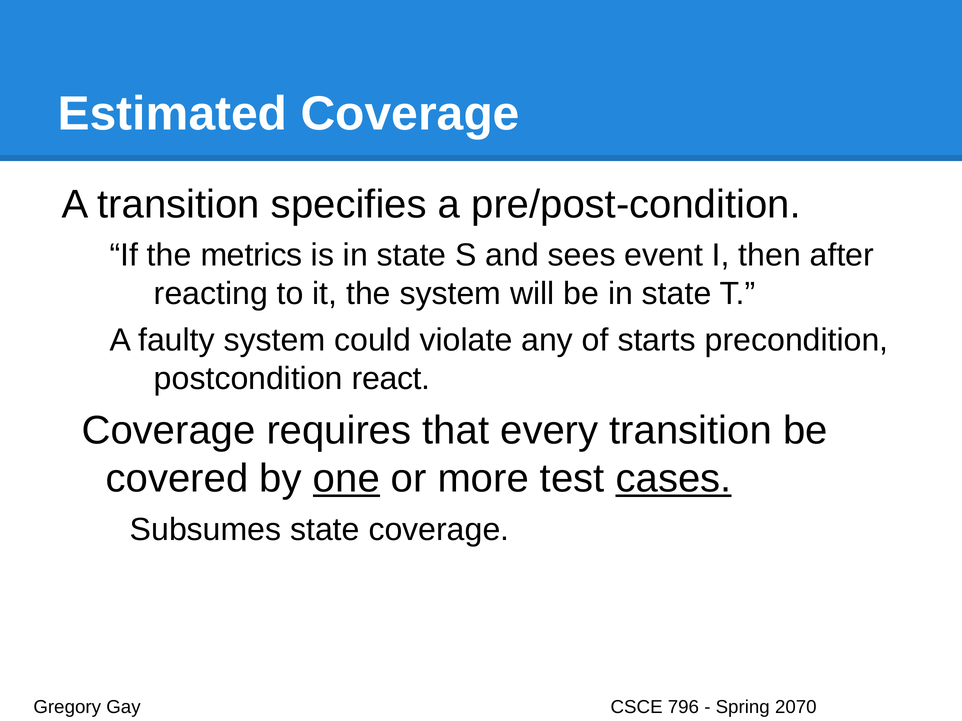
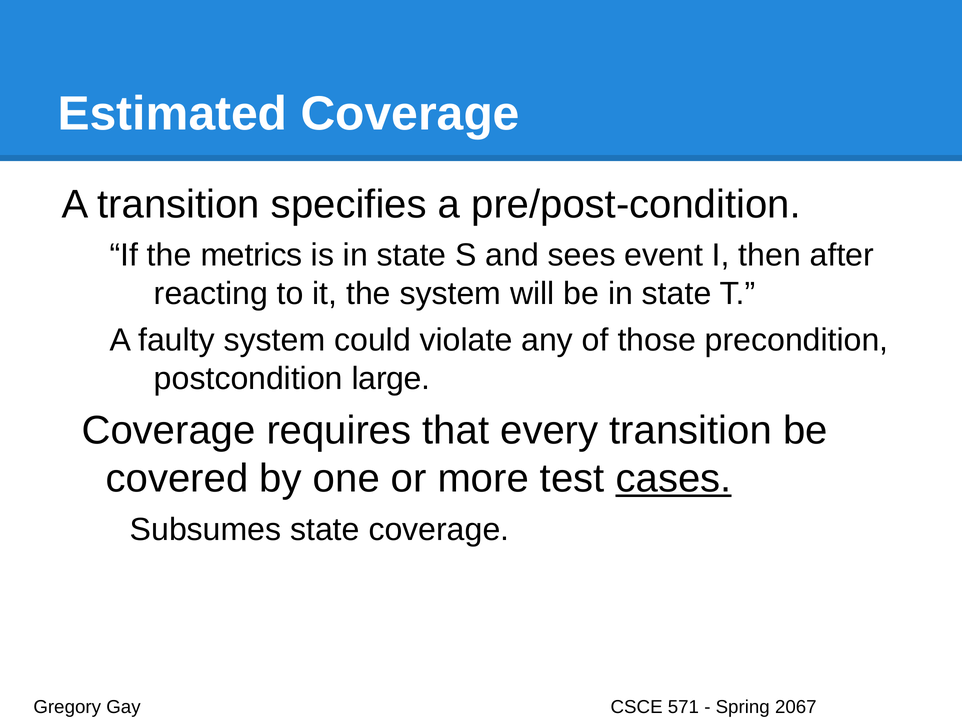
starts: starts -> those
react: react -> large
one underline: present -> none
796: 796 -> 571
2070: 2070 -> 2067
